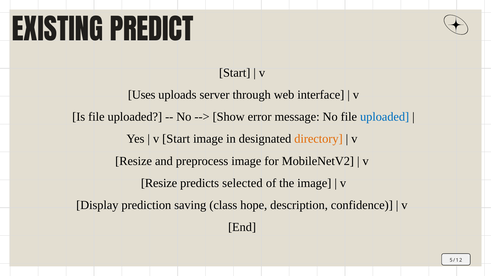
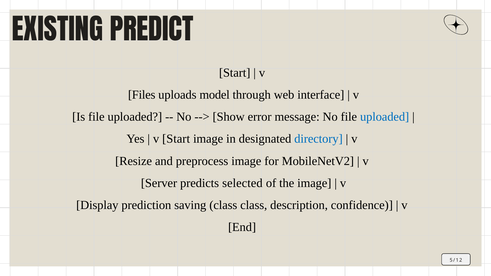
Uses: Uses -> Files
server: server -> model
directory colour: orange -> blue
Resize at (159, 183): Resize -> Server
class hope: hope -> class
